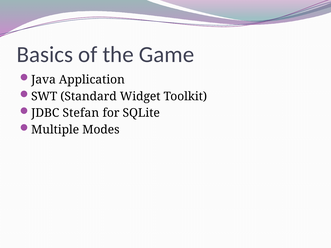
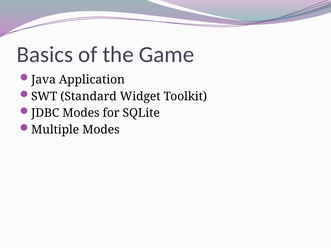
JDBC Stefan: Stefan -> Modes
